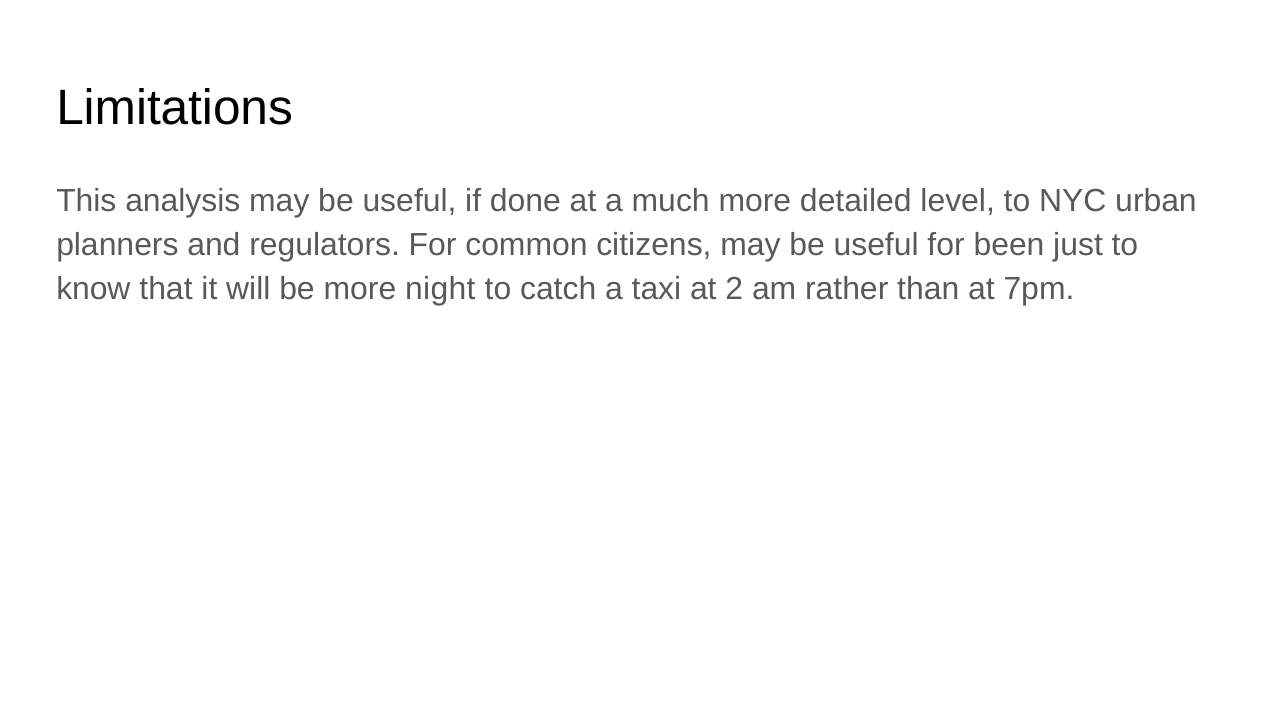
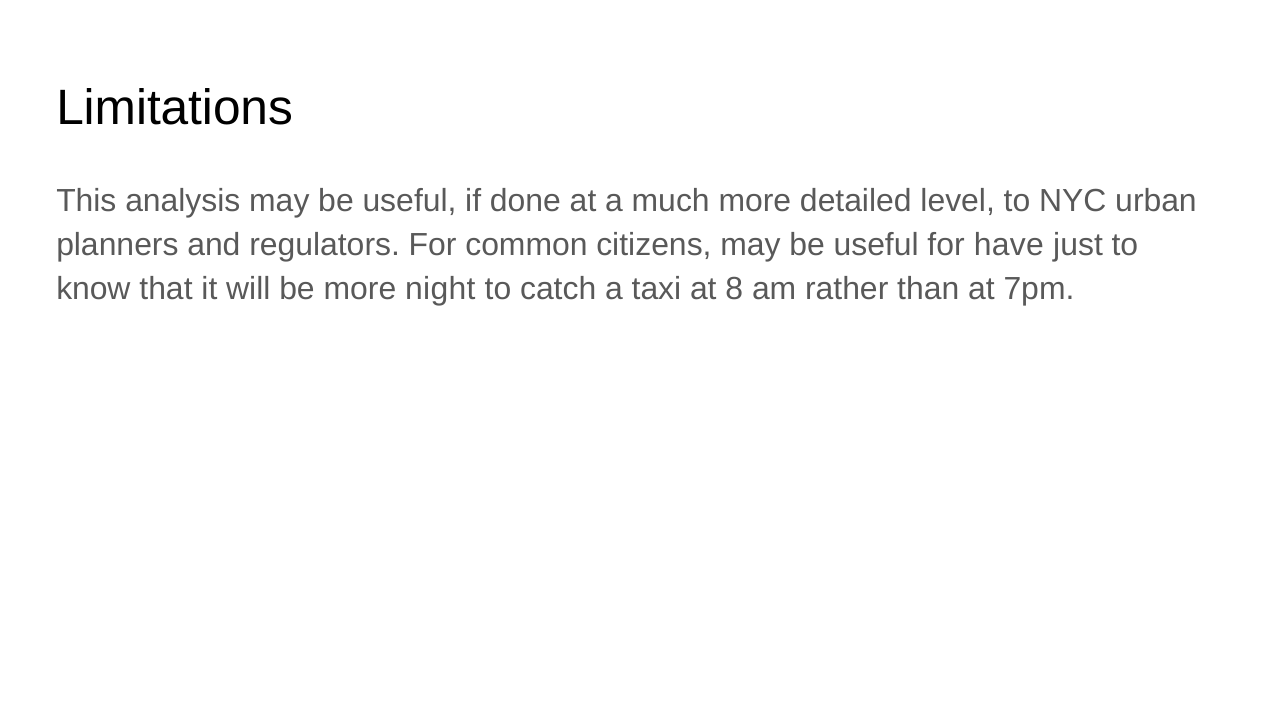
been: been -> have
2: 2 -> 8
